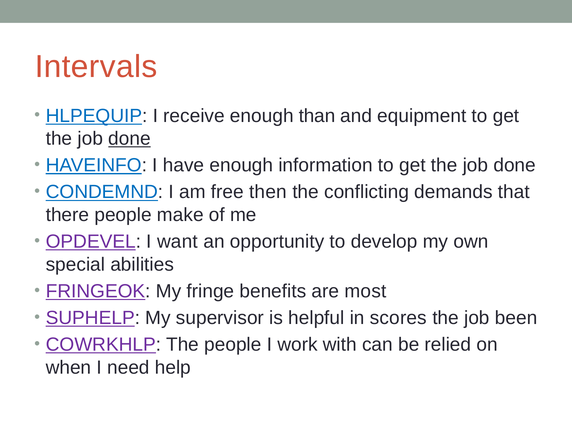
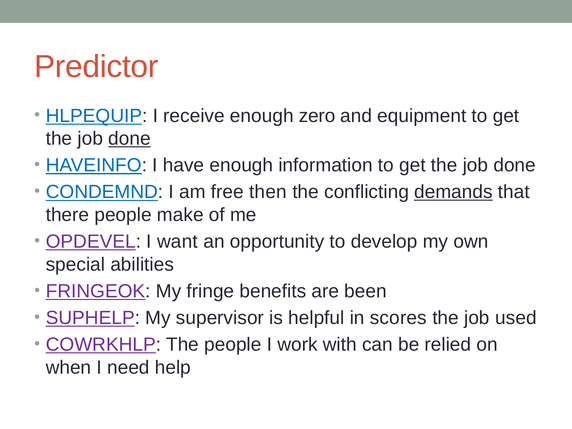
Intervals: Intervals -> Predictor
than: than -> zero
demands underline: none -> present
most: most -> been
been: been -> used
